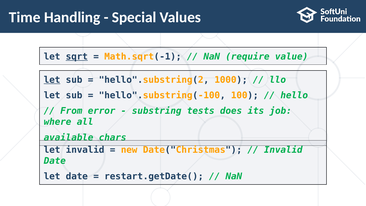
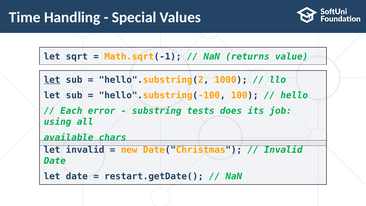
sqrt underline: present -> none
require: require -> returns
From: From -> Each
where: where -> using
